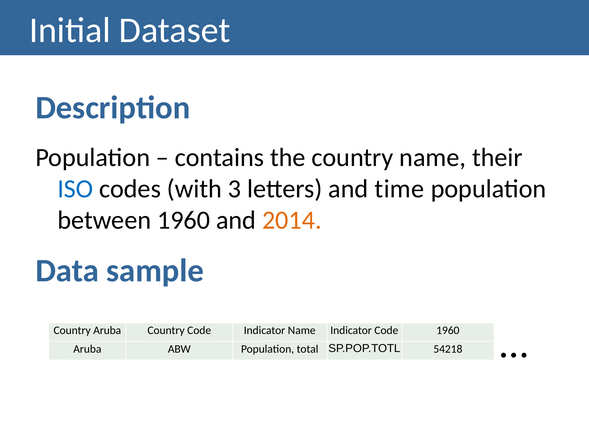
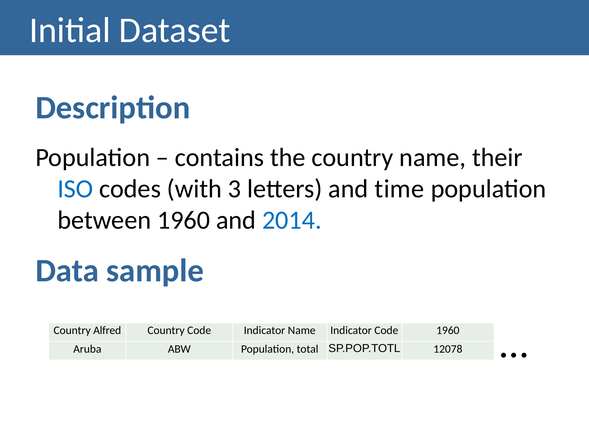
2014 colour: orange -> blue
Country Aruba: Aruba -> Alfred
54218: 54218 -> 12078
